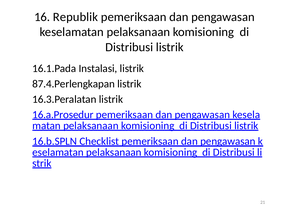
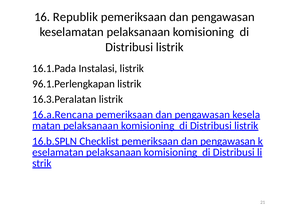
87.4.Perlengkapan: 87.4.Perlengkapan -> 96.1.Perlengkapan
16.a.Prosedur: 16.a.Prosedur -> 16.a.Rencana
